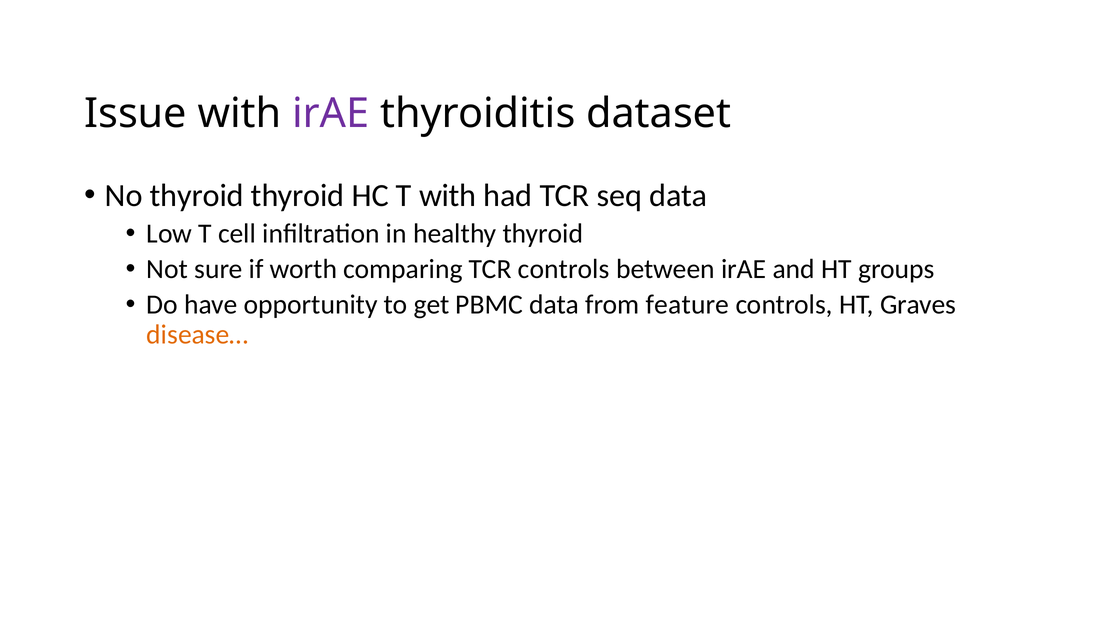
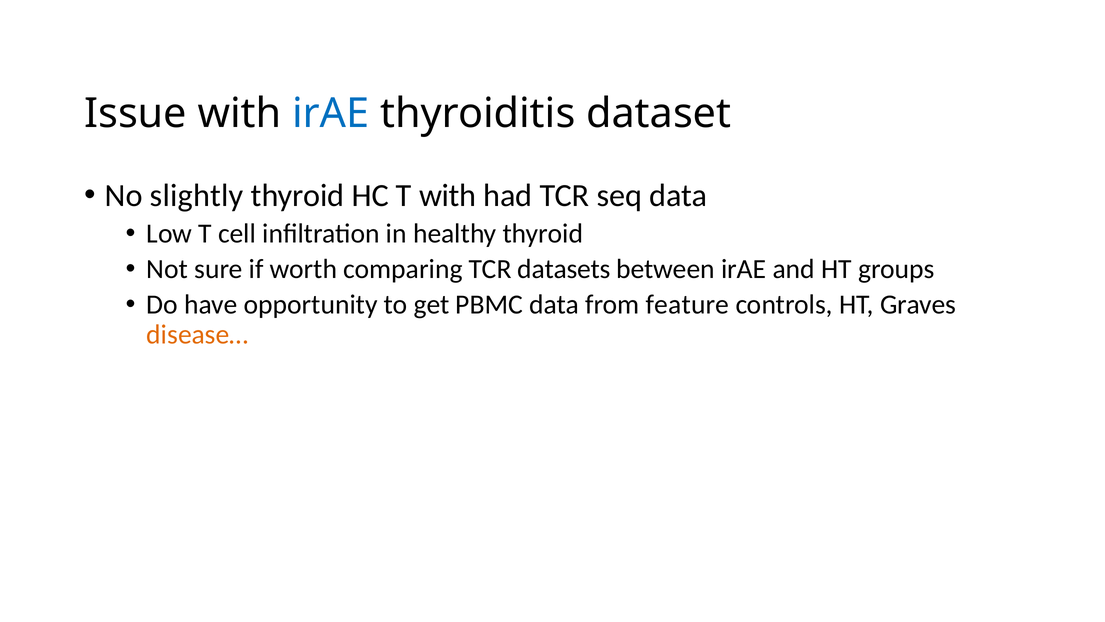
irAE at (331, 114) colour: purple -> blue
No thyroid: thyroid -> slightly
TCR controls: controls -> datasets
